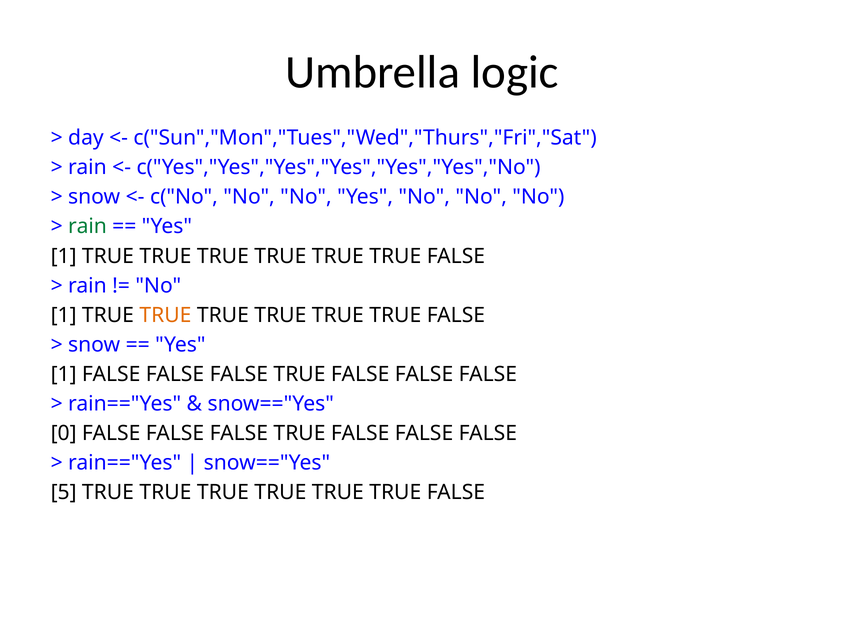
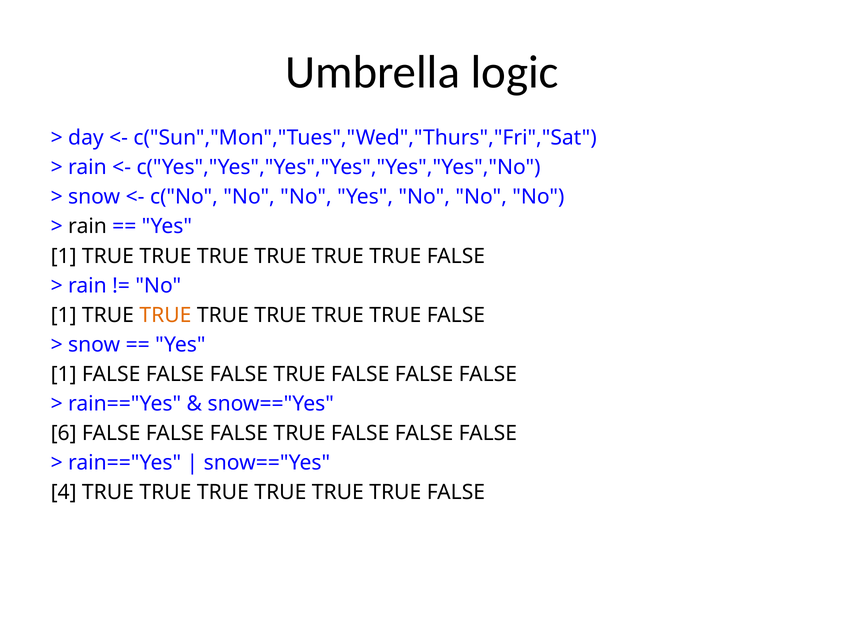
rain at (87, 227) colour: green -> black
0: 0 -> 6
5: 5 -> 4
